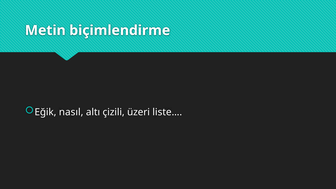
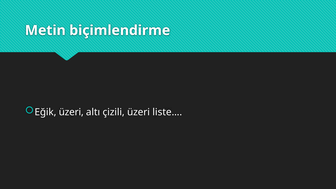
Eğik nasıl: nasıl -> üzeri
